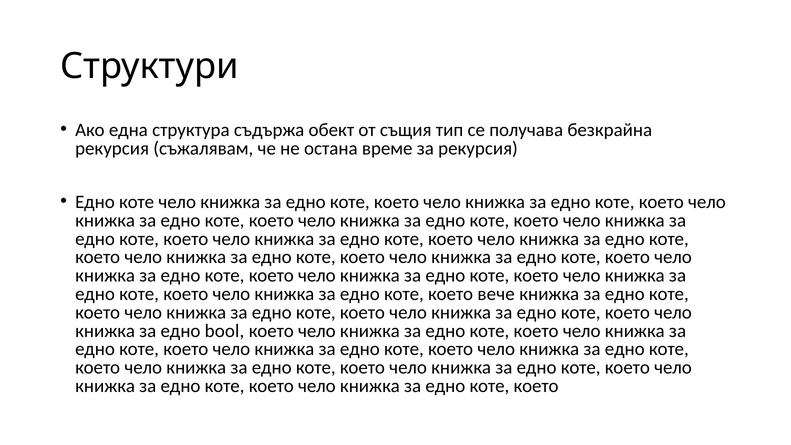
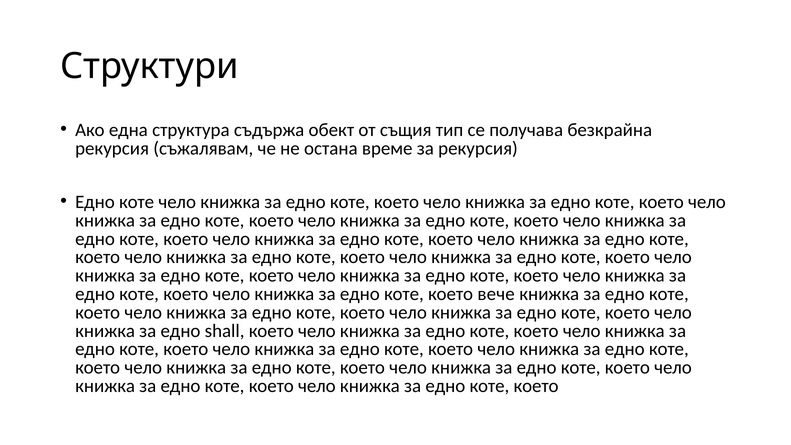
bool: bool -> shall
